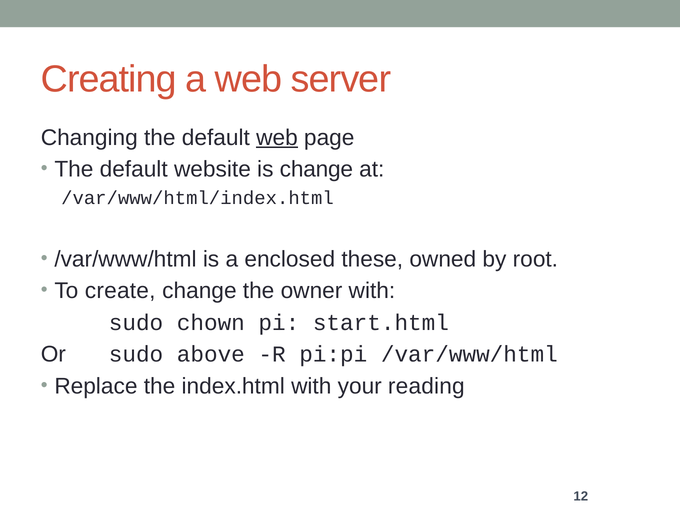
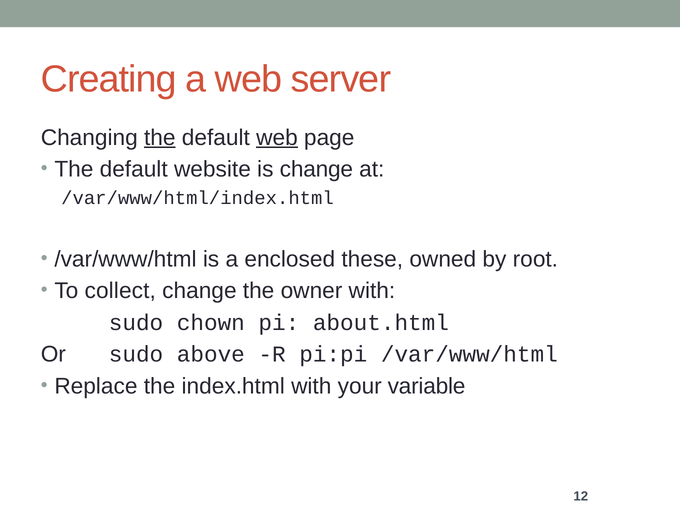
the at (160, 138) underline: none -> present
create: create -> collect
start.html: start.html -> about.html
reading: reading -> variable
